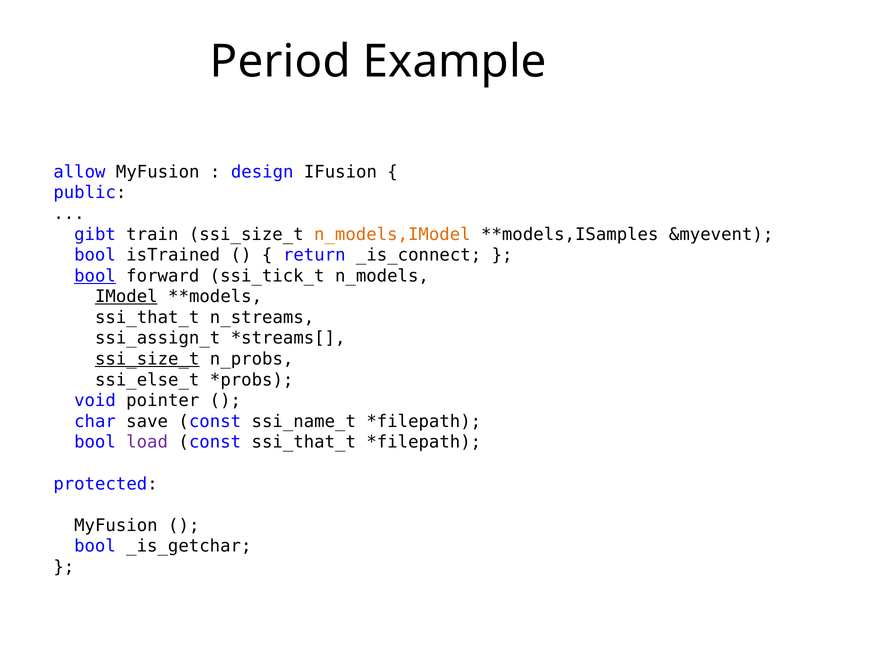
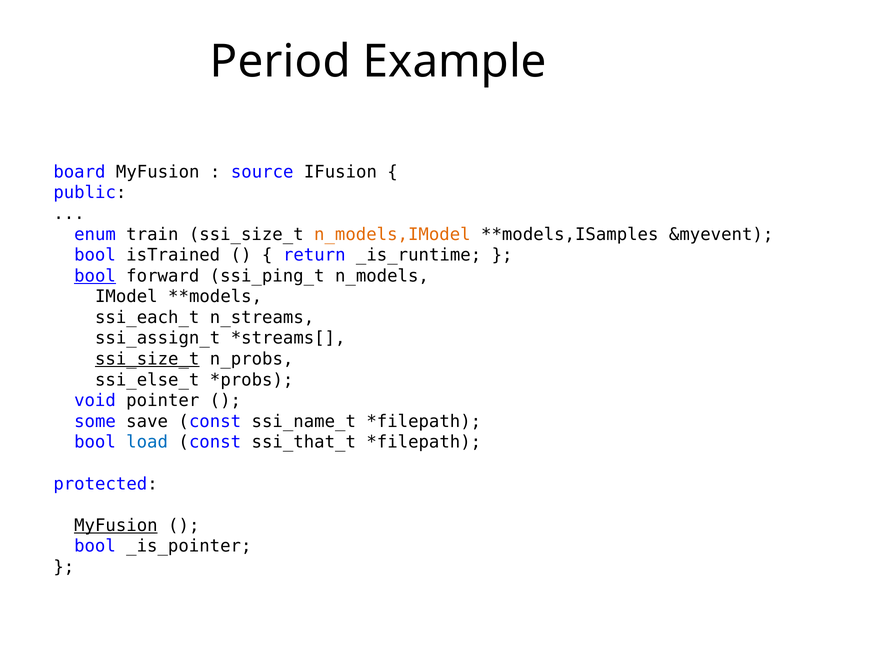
allow: allow -> board
design: design -> source
gibt: gibt -> enum
_is_connect: _is_connect -> _is_runtime
ssi_tick_t: ssi_tick_t -> ssi_ping_t
IModel underline: present -> none
ssi_that_t at (147, 317): ssi_that_t -> ssi_each_t
char: char -> some
load colour: purple -> blue
MyFusion at (116, 525) underline: none -> present
_is_getchar: _is_getchar -> _is_pointer
